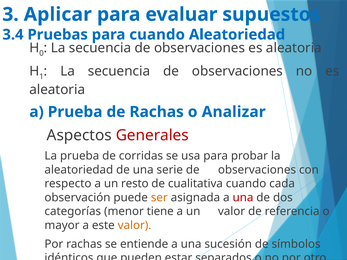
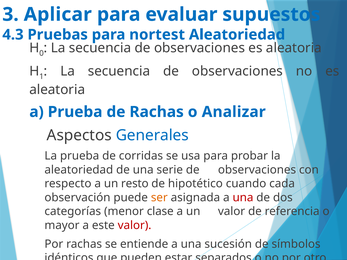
3.4: 3.4 -> 4.3
para cuando: cuando -> nortest
Generales colour: red -> blue
cualitativa: cualitativa -> hipotético
tiene: tiene -> clase
valor at (135, 225) colour: orange -> red
